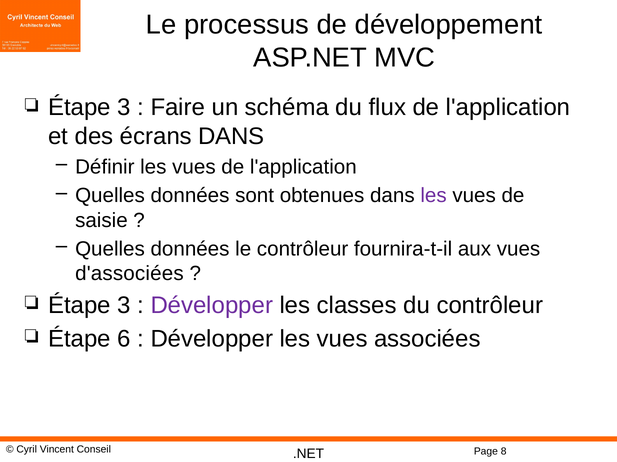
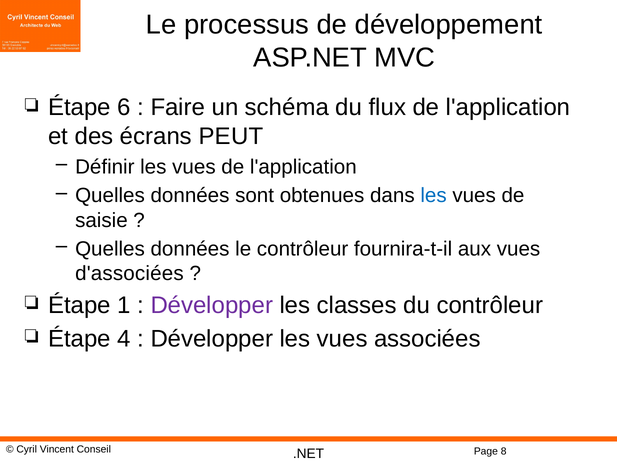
3 at (124, 108): 3 -> 6
écrans DANS: DANS -> PEUT
les at (434, 196) colour: purple -> blue
3 at (124, 306): 3 -> 1
6: 6 -> 4
